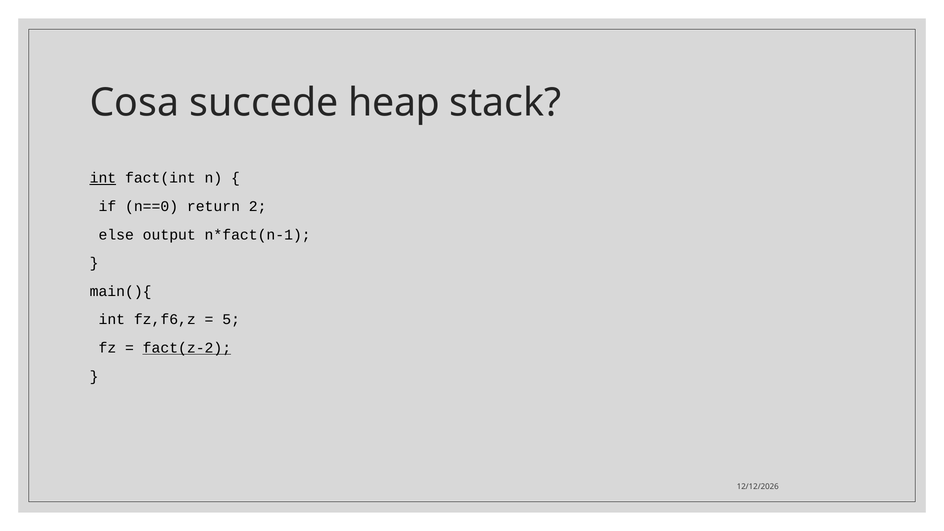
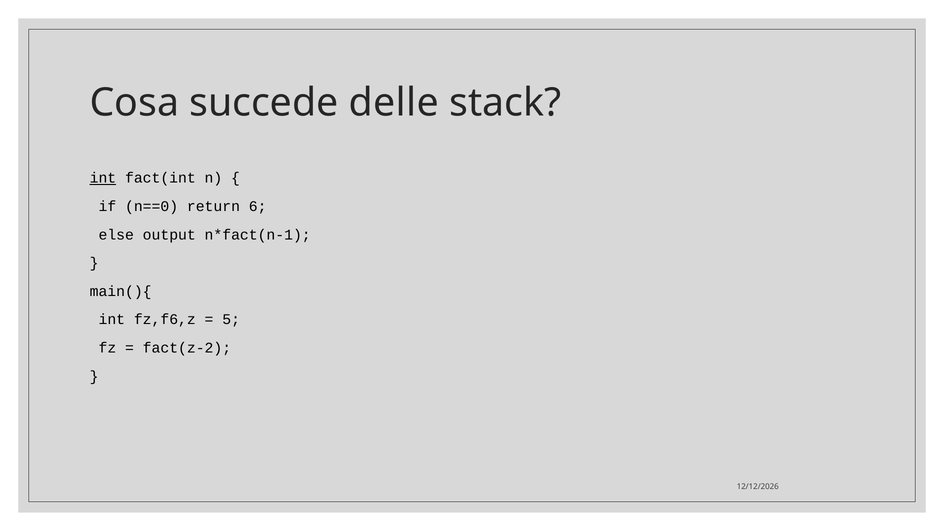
heap: heap -> delle
2: 2 -> 6
fact(z-2 underline: present -> none
